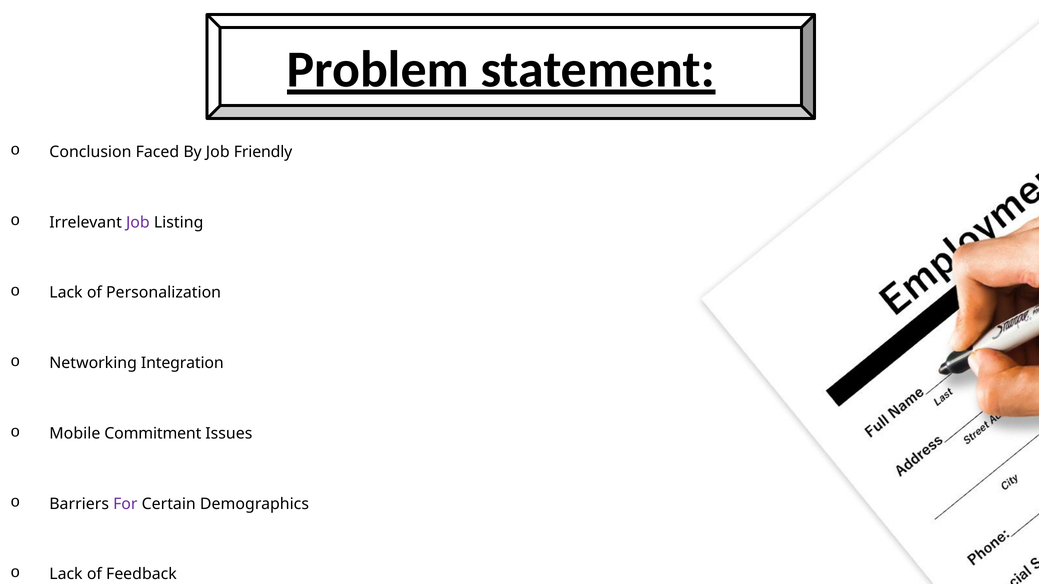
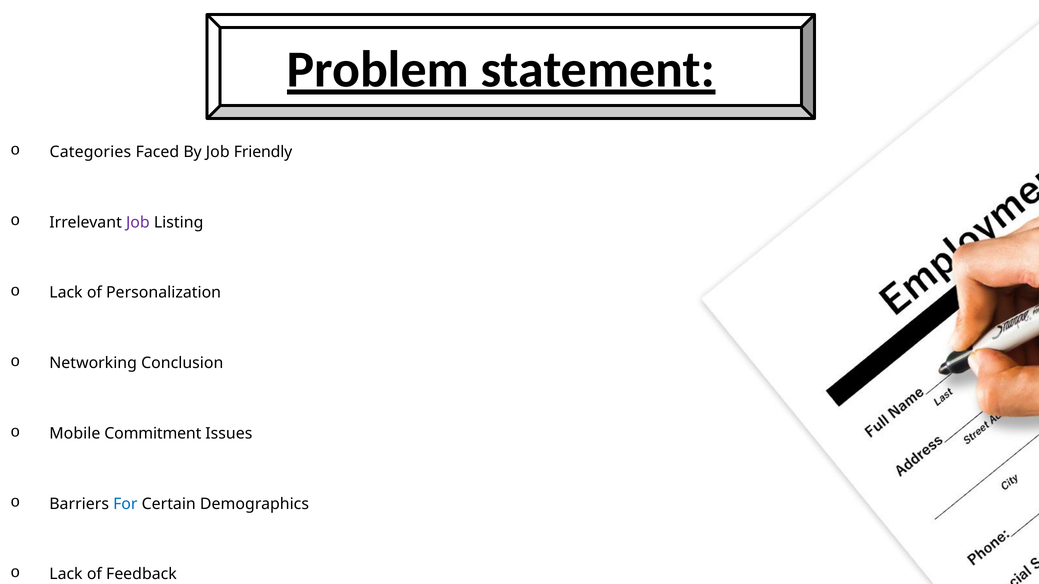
Conclusion: Conclusion -> Categories
Integration: Integration -> Conclusion
For colour: purple -> blue
